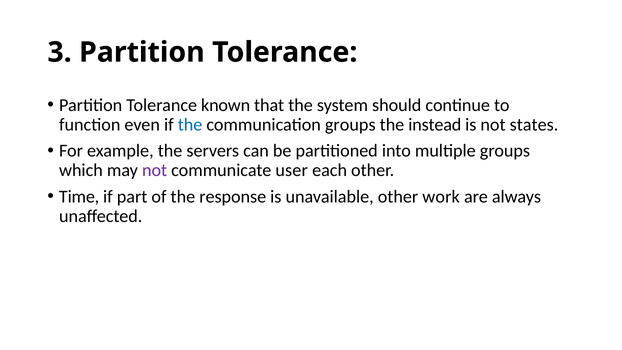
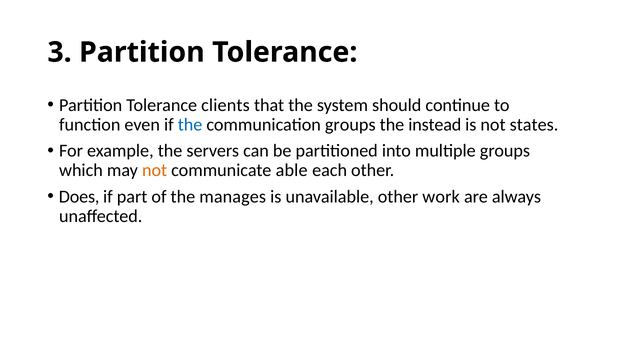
known: known -> clients
not at (155, 170) colour: purple -> orange
user: user -> able
Time: Time -> Does
response: response -> manages
